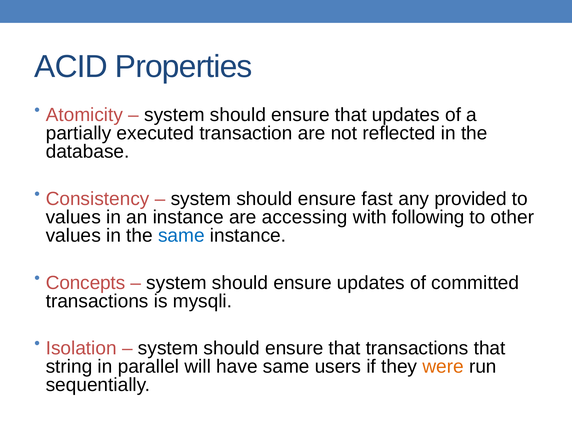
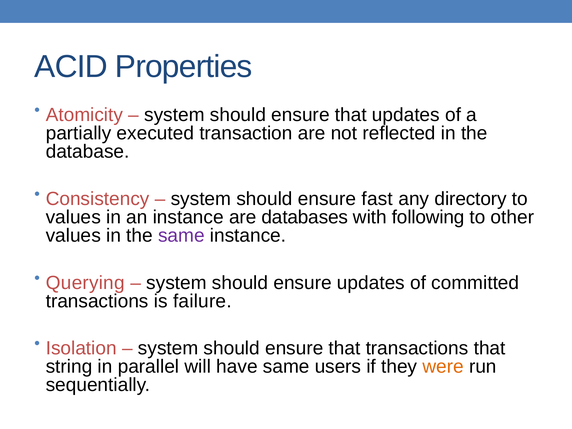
provided: provided -> directory
accessing: accessing -> databases
same at (181, 235) colour: blue -> purple
Concepts: Concepts -> Querying
mysqli: mysqli -> failure
